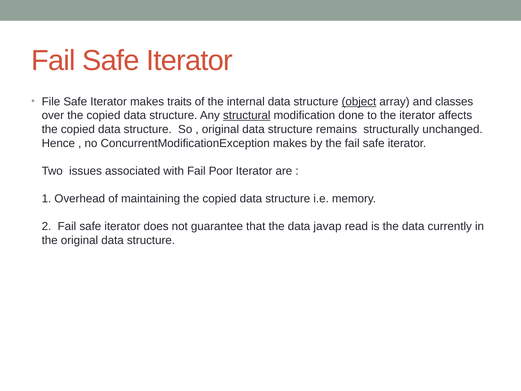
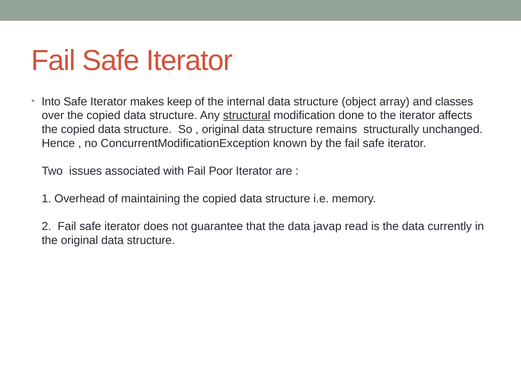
File: File -> Into
traits: traits -> keep
object underline: present -> none
ConcurrentModificationException makes: makes -> known
